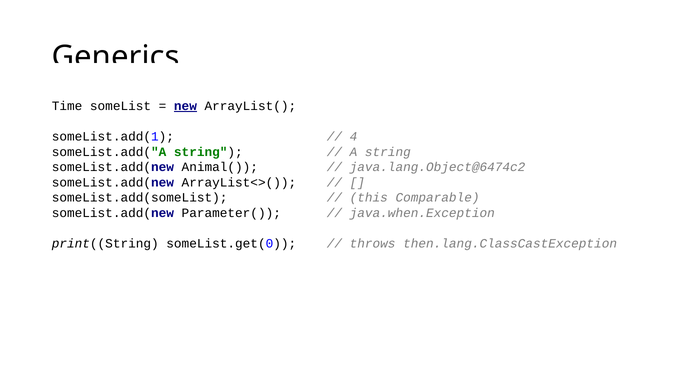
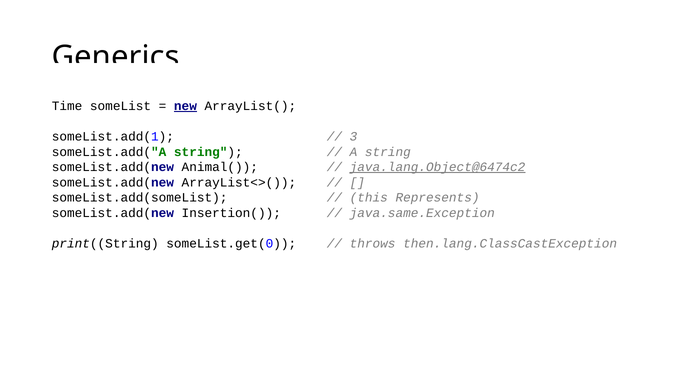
4: 4 -> 3
java.lang.Object@6474c2 underline: none -> present
Comparable: Comparable -> Represents
Parameter(: Parameter( -> Insertion(
java.when.Exception: java.when.Exception -> java.same.Exception
